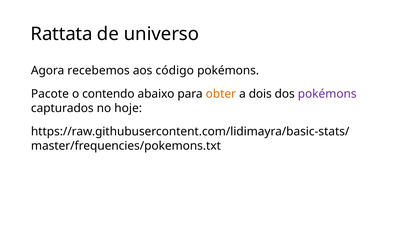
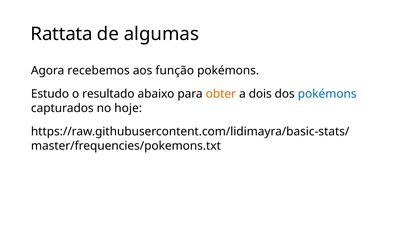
universo: universo -> algumas
código: código -> função
Pacote: Pacote -> Estudo
contendo: contendo -> resultado
pokémons at (327, 94) colour: purple -> blue
